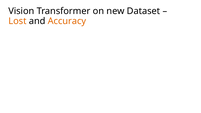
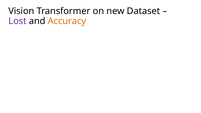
Lost colour: orange -> purple
